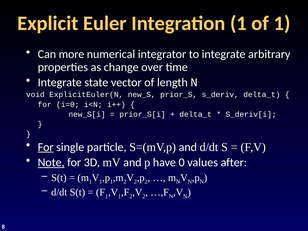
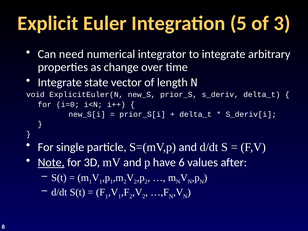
Integration 1: 1 -> 5
of 1: 1 -> 3
more: more -> need
For at (46, 147) underline: present -> none
0: 0 -> 6
